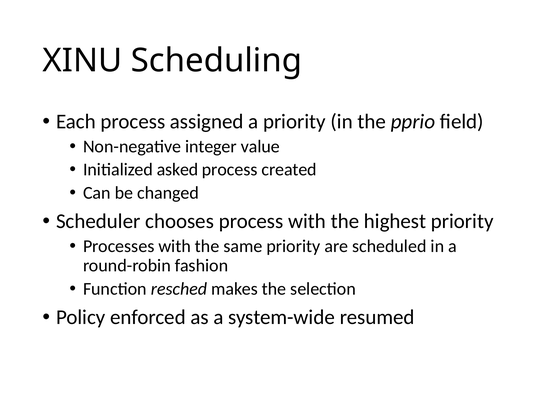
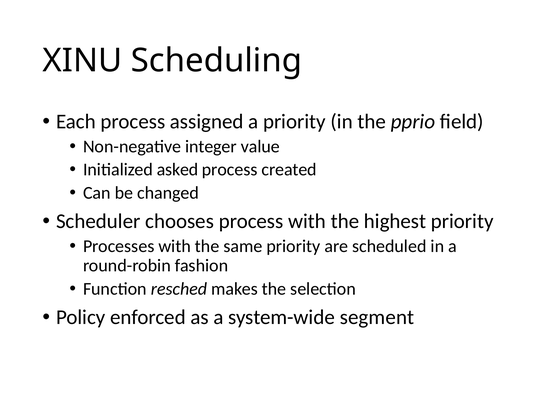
resumed: resumed -> segment
